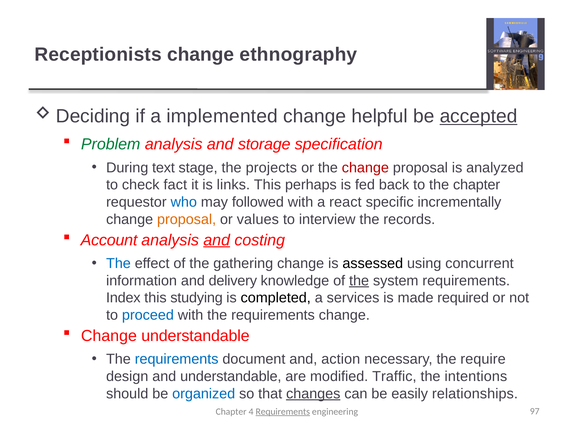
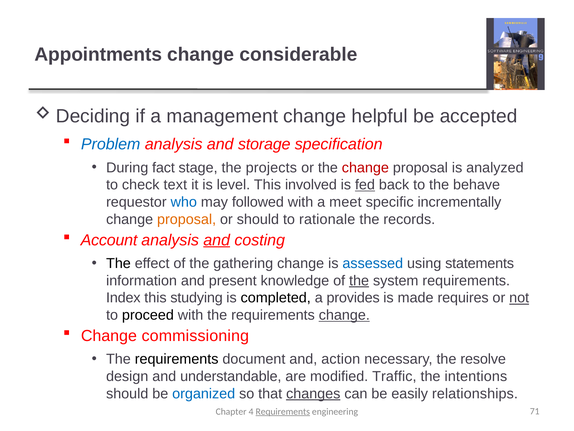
Receptionists: Receptionists -> Appointments
ethnography: ethnography -> considerable
implemented: implemented -> management
accepted underline: present -> none
Problem colour: green -> blue
text: text -> fact
fact: fact -> text
links: links -> level
perhaps: perhaps -> involved
fed underline: none -> present
the chapter: chapter -> behave
react: react -> meet
or values: values -> should
interview: interview -> rationale
The at (118, 263) colour: blue -> black
assessed colour: black -> blue
concurrent: concurrent -> statements
delivery: delivery -> present
services: services -> provides
required: required -> requires
not underline: none -> present
proceed colour: blue -> black
change at (344, 315) underline: none -> present
Change understandable: understandable -> commissioning
requirements at (177, 359) colour: blue -> black
require: require -> resolve
97: 97 -> 71
